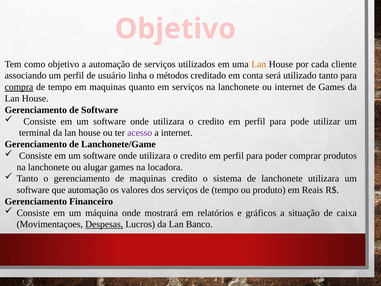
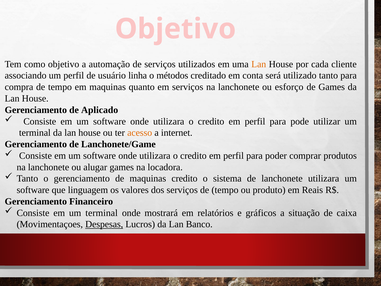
compra underline: present -> none
ou internet: internet -> esforço
de Software: Software -> Aplicado
acesso colour: purple -> orange
que automação: automação -> linguagem
em um máquina: máquina -> terminal
